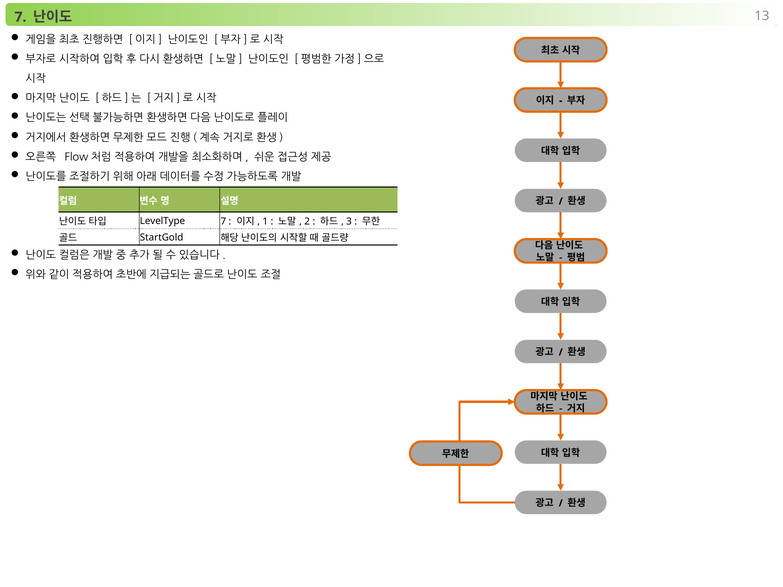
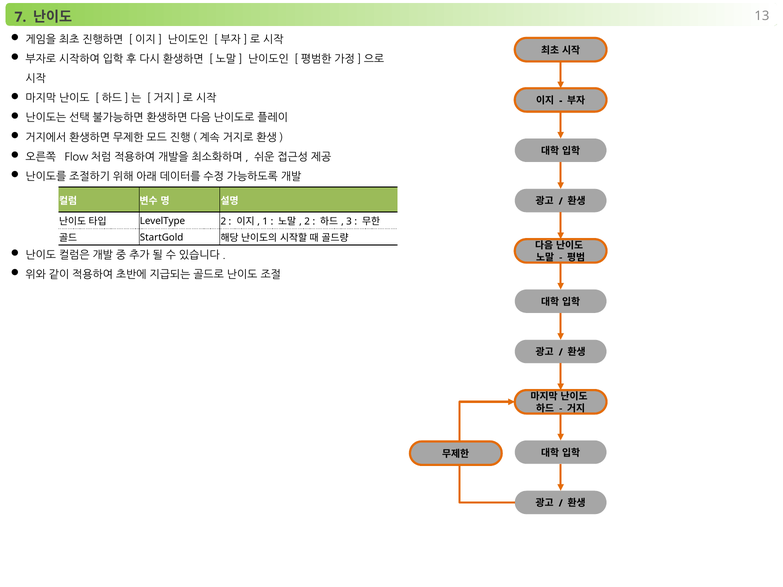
LevelType 7: 7 -> 2
